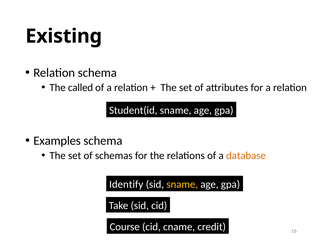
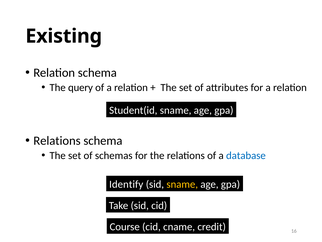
called: called -> query
Examples at (57, 140): Examples -> Relations
database colour: orange -> blue
